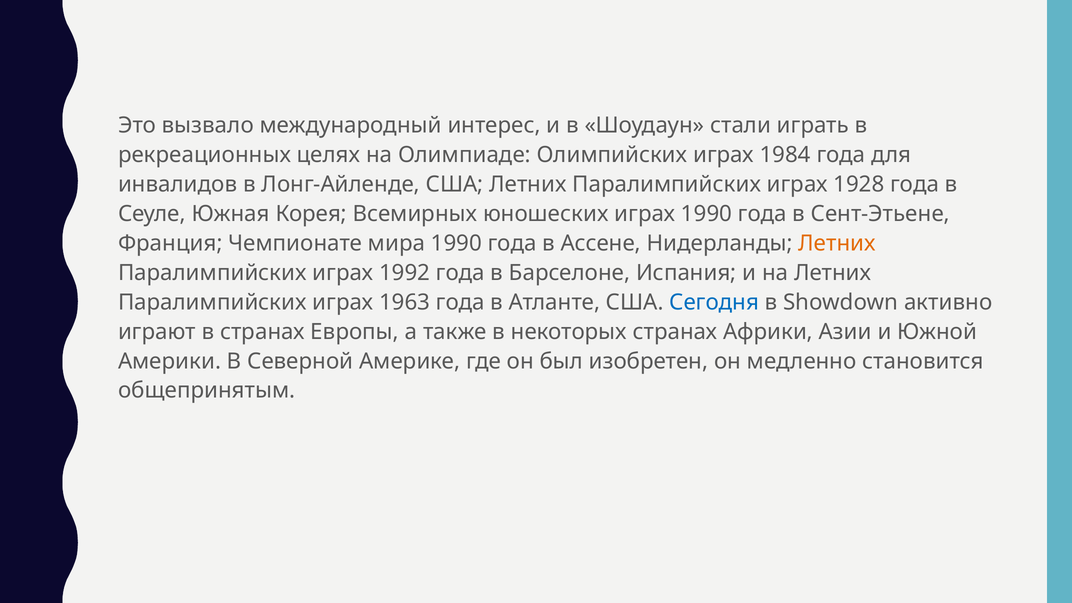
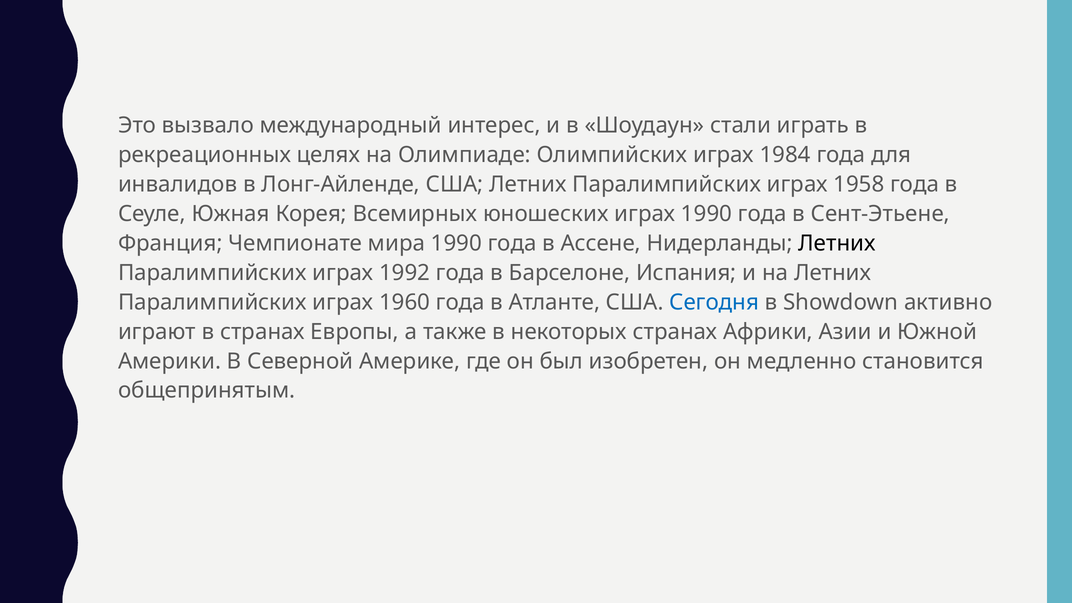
1928: 1928 -> 1958
Летних at (837, 243) colour: orange -> black
1963: 1963 -> 1960
